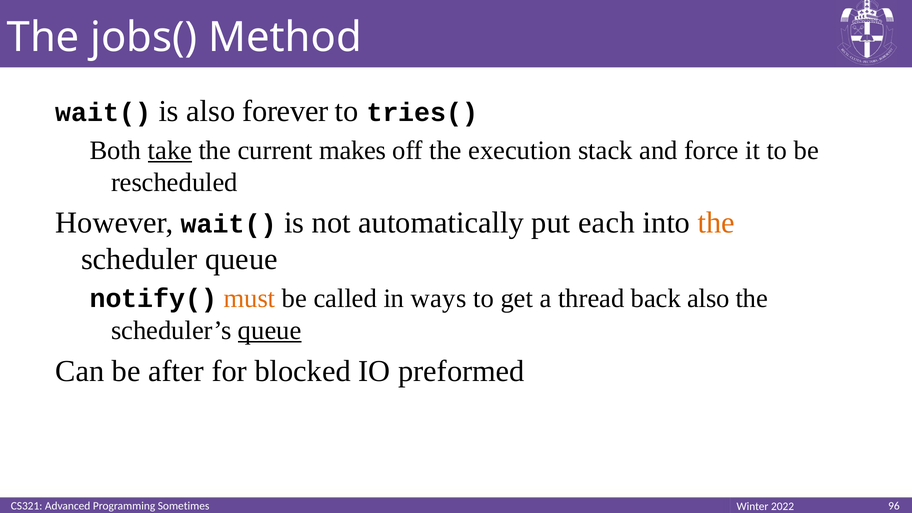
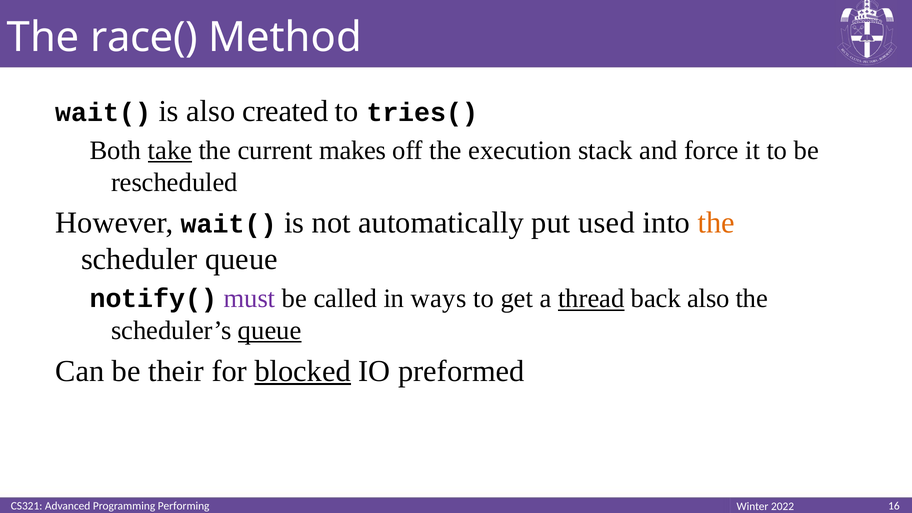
jobs(: jobs( -> race(
forever: forever -> created
each: each -> used
must colour: orange -> purple
thread underline: none -> present
after: after -> their
blocked underline: none -> present
Sometimes: Sometimes -> Performing
96: 96 -> 16
